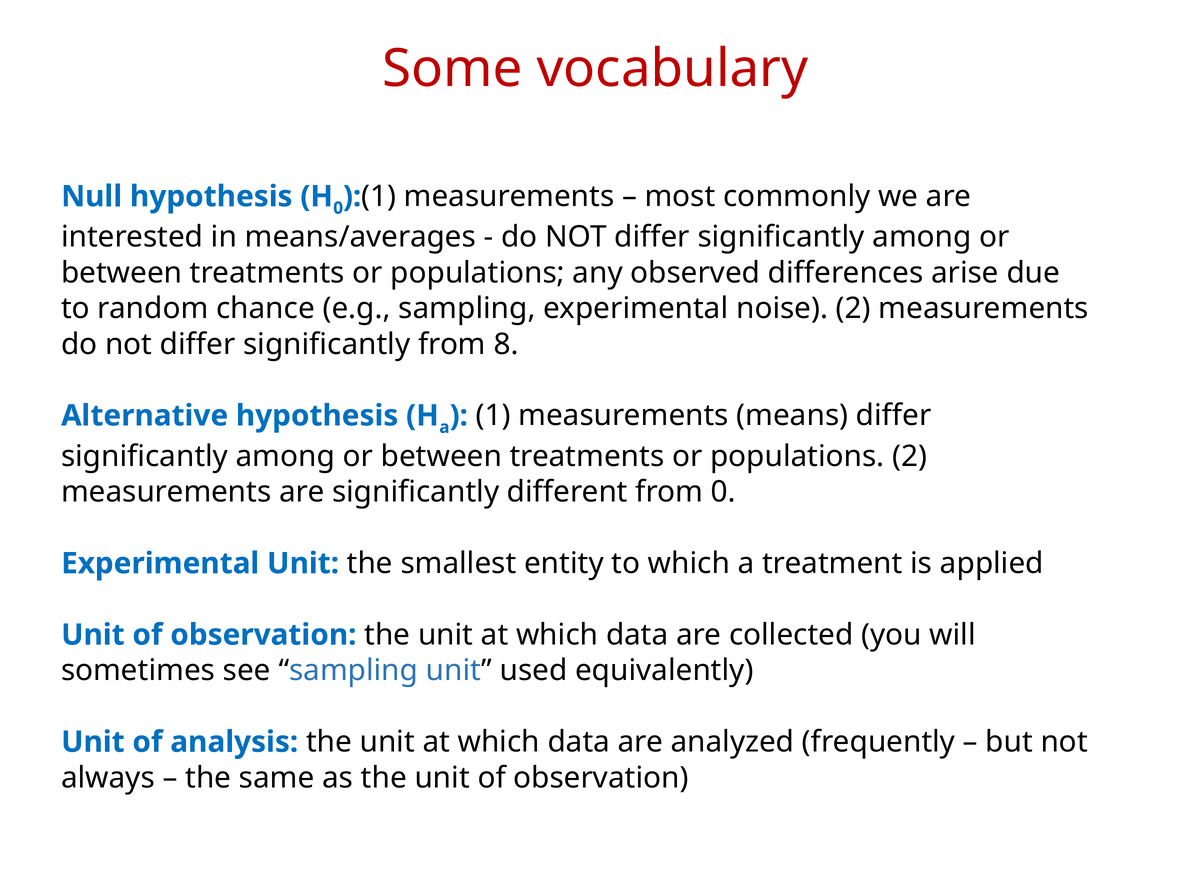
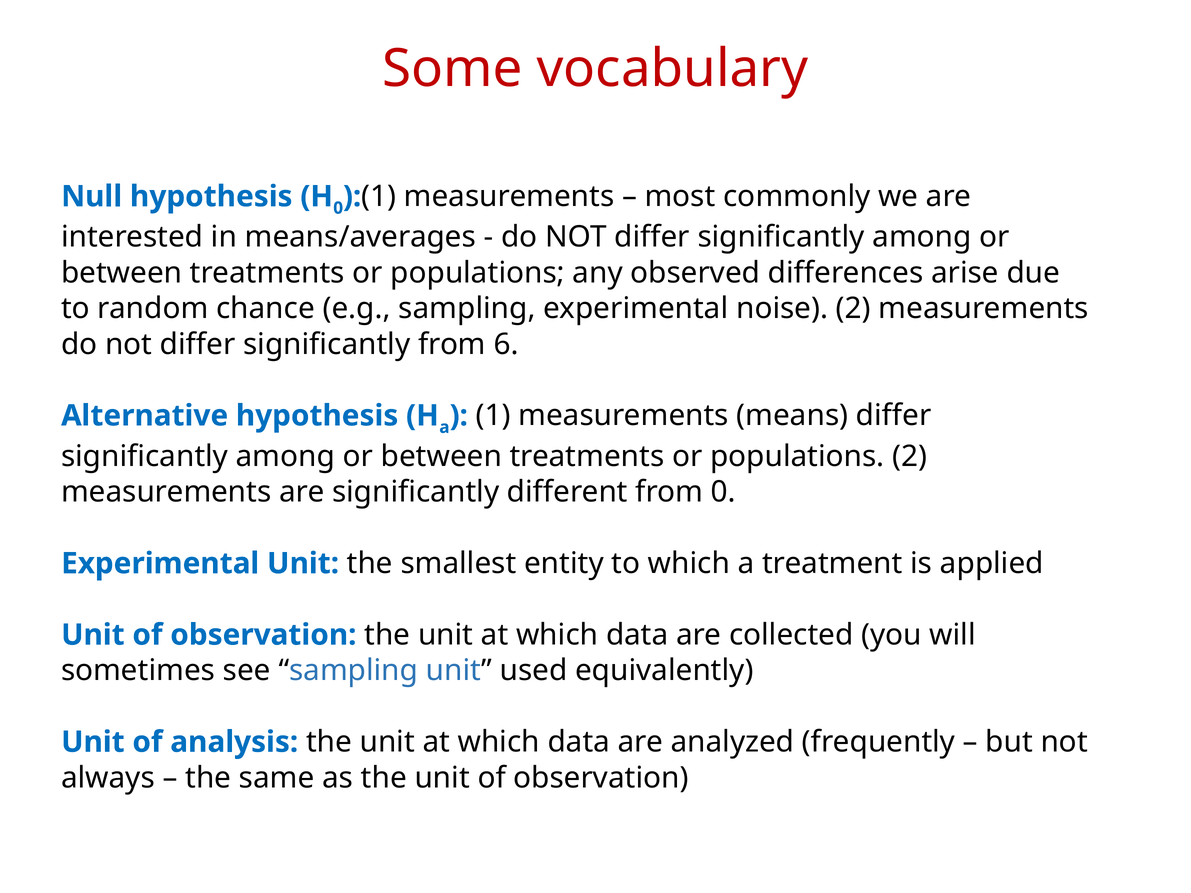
8: 8 -> 6
